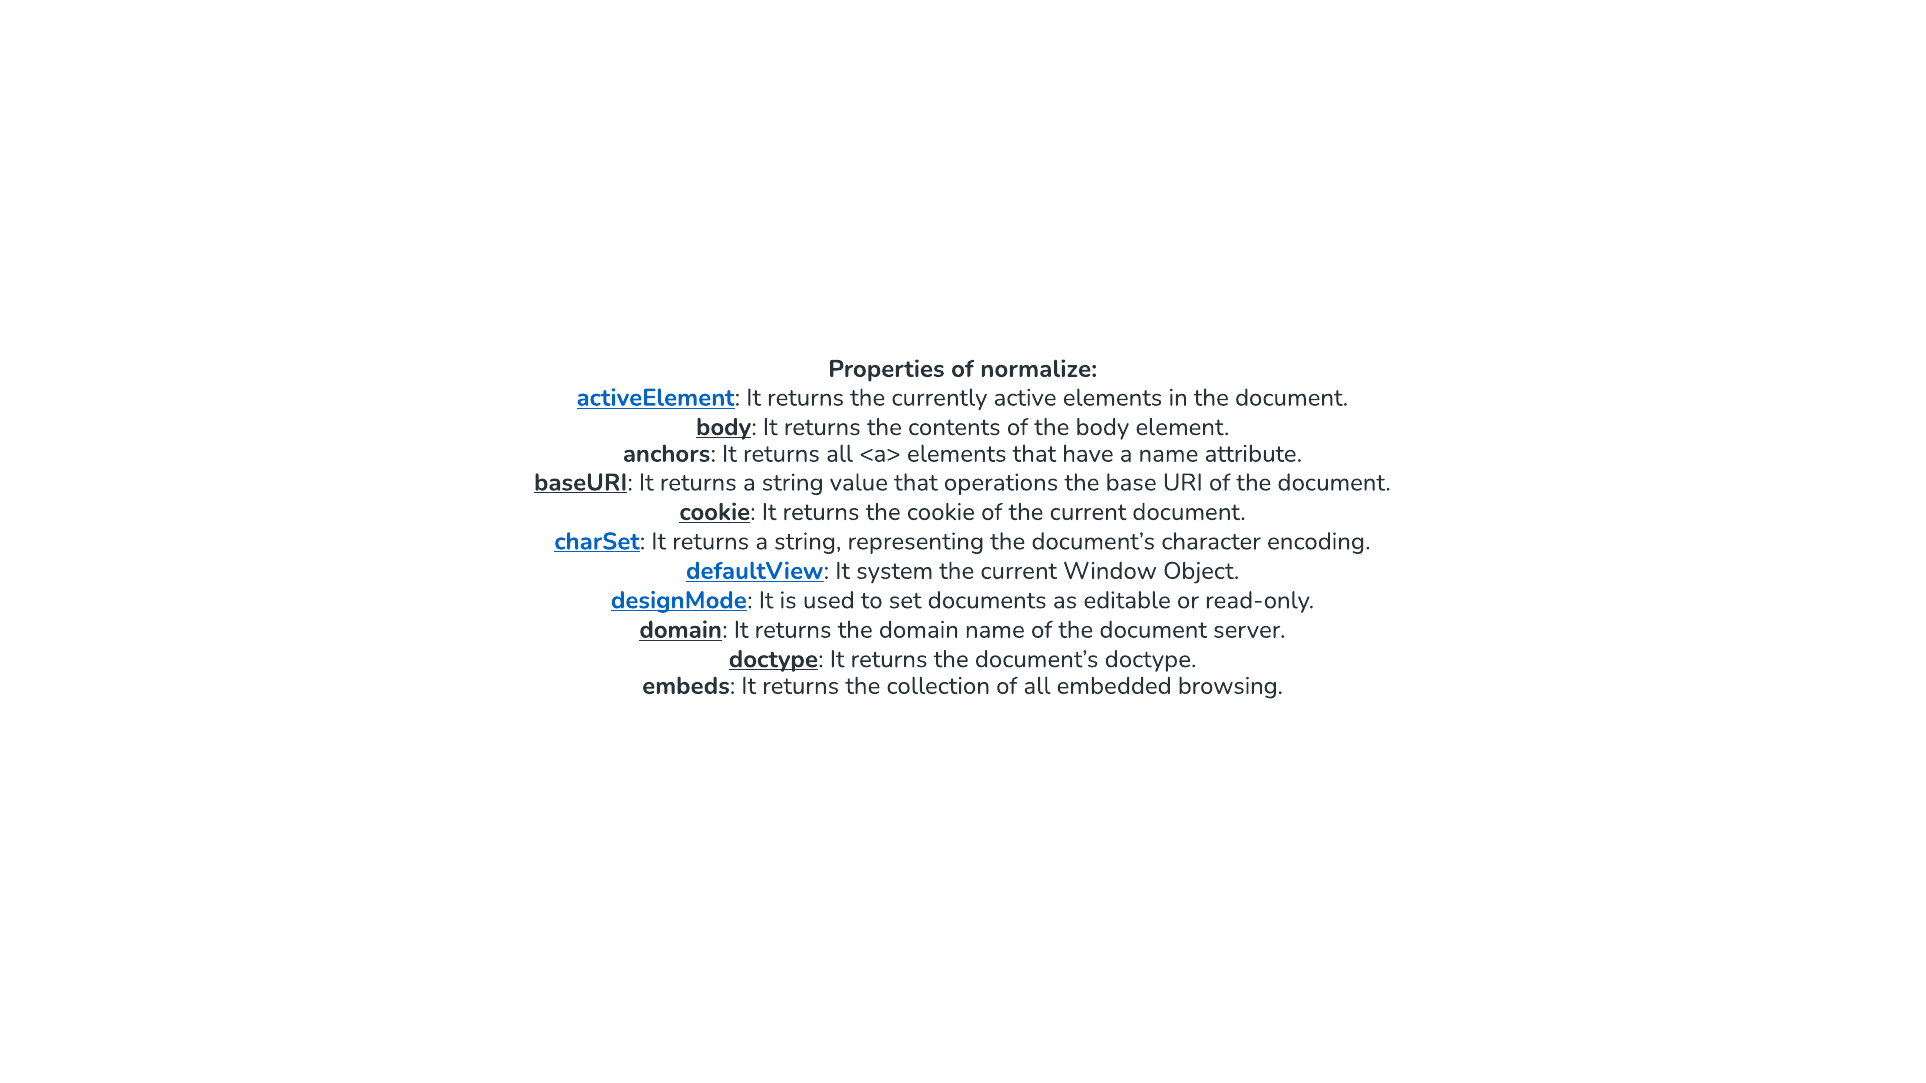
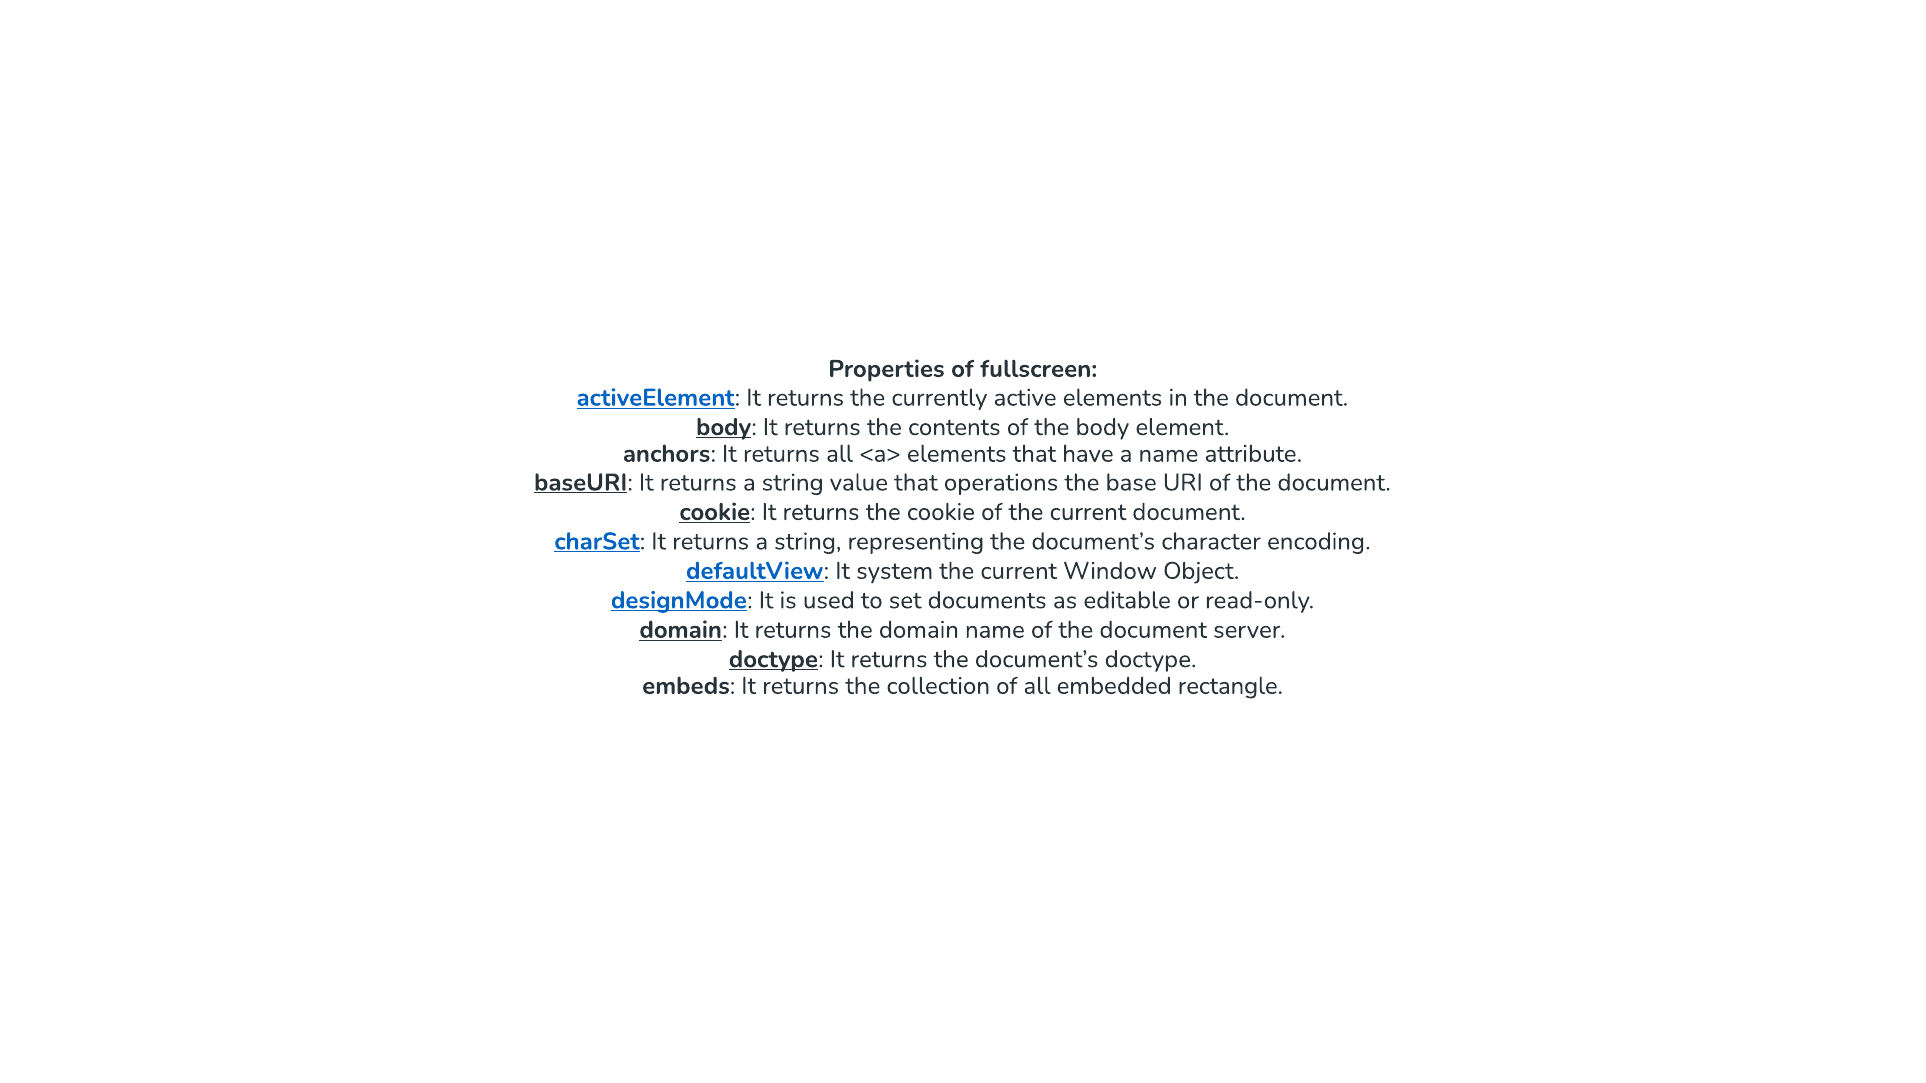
normalize: normalize -> fullscreen
browsing: browsing -> rectangle
